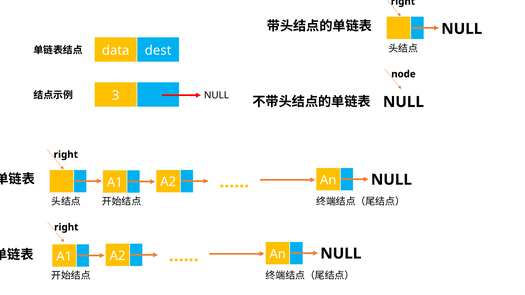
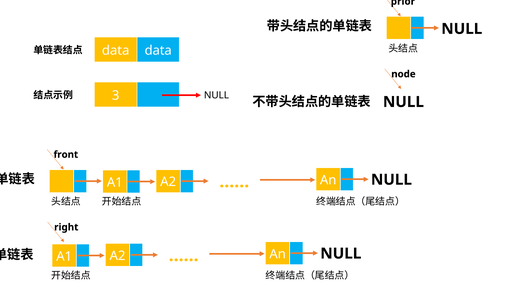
right at (403, 1): right -> prior
data dest: dest -> data
right at (66, 155): right -> front
